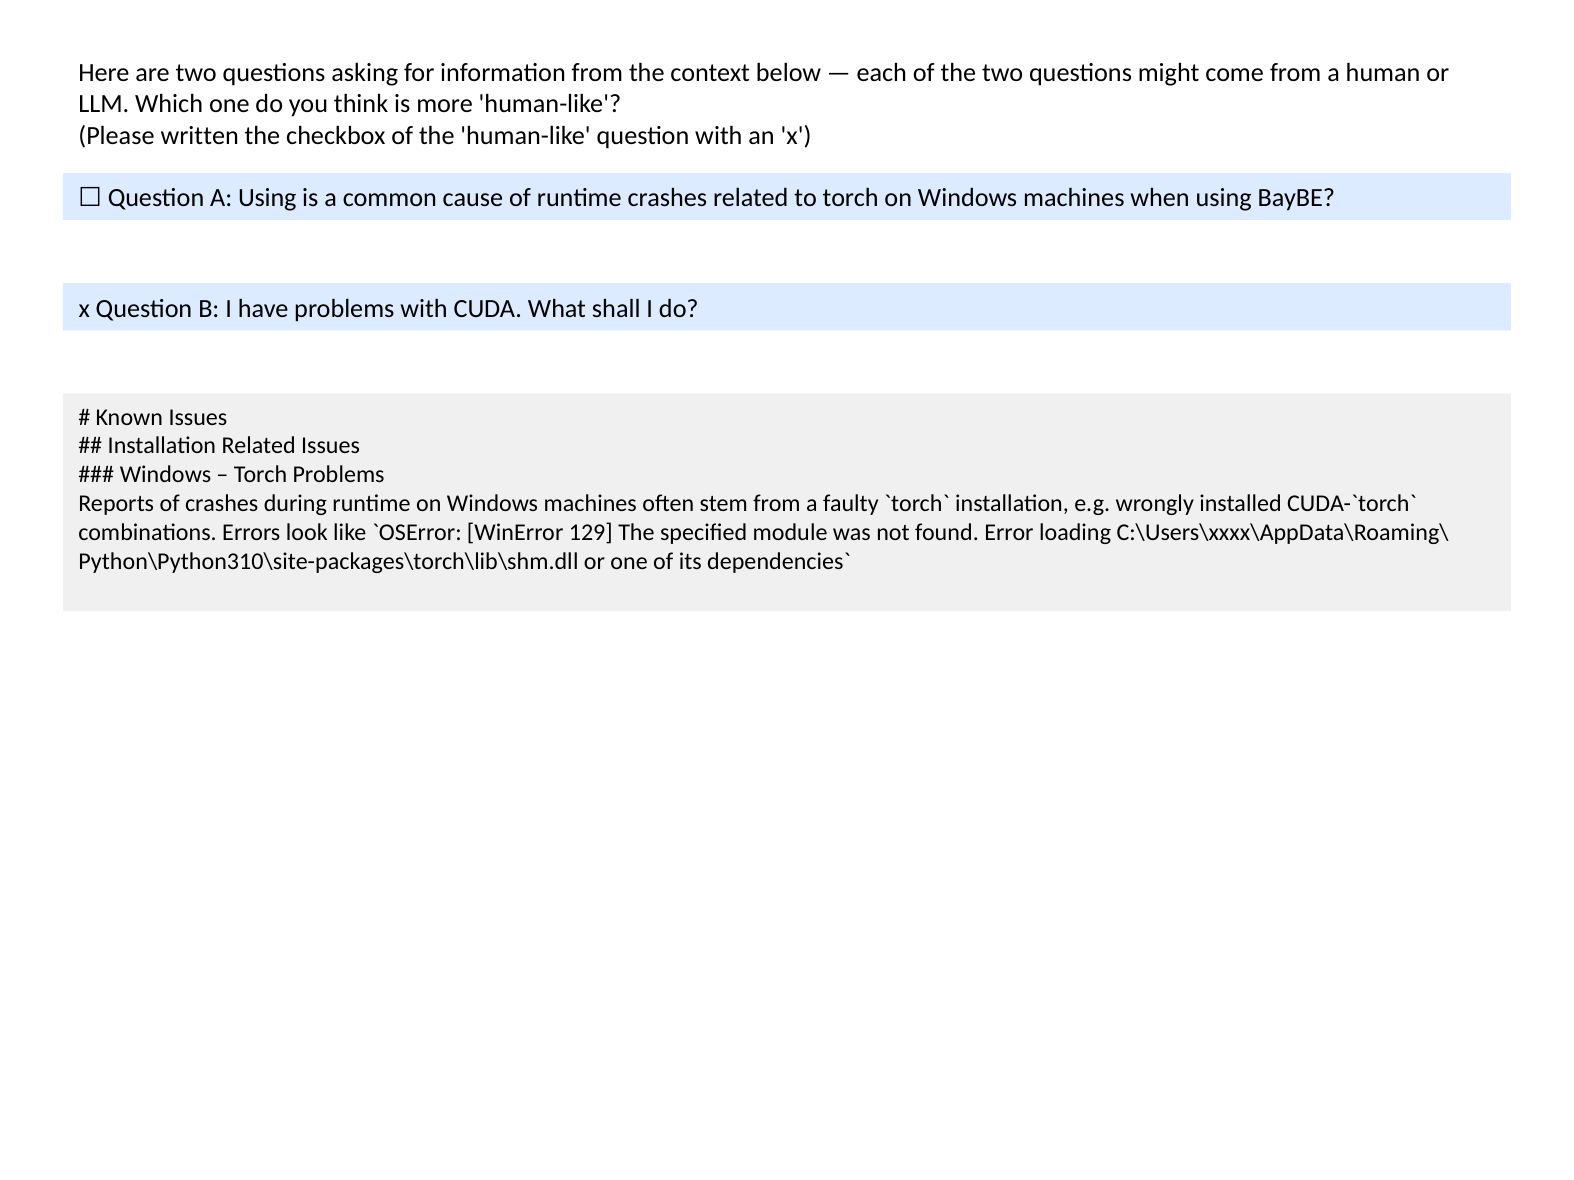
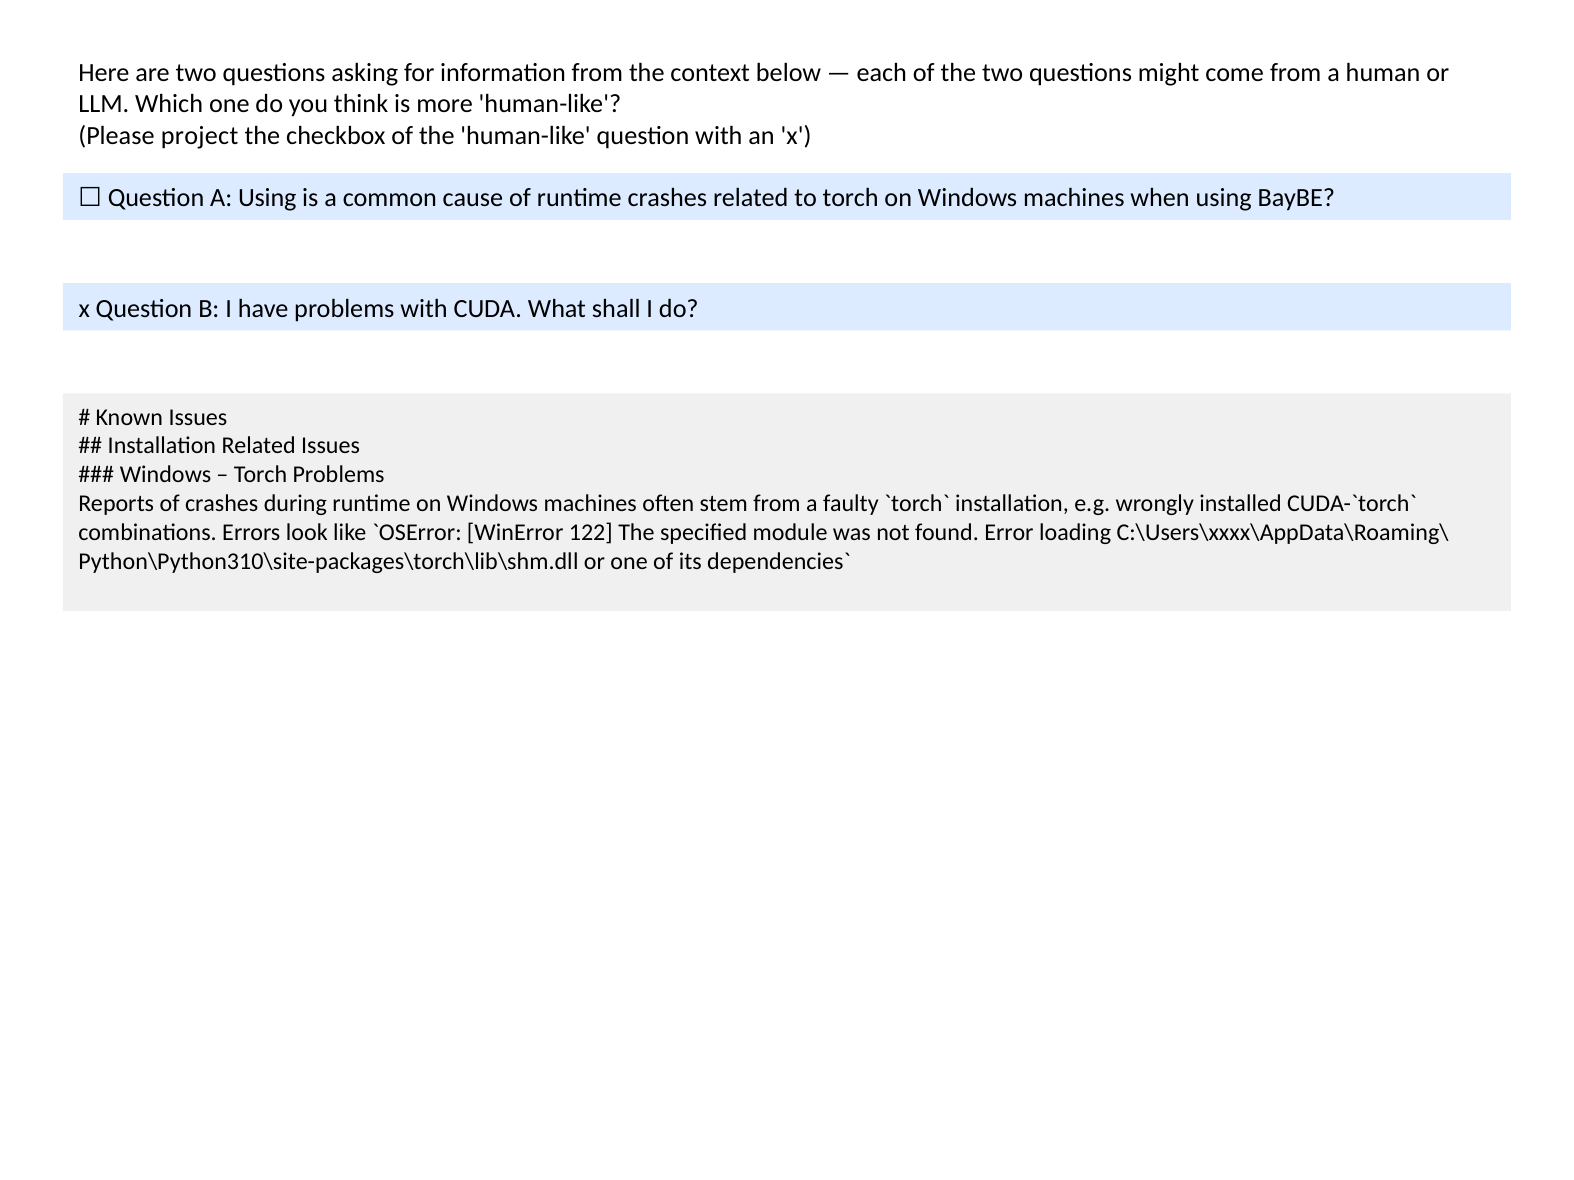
written: written -> project
129: 129 -> 122
